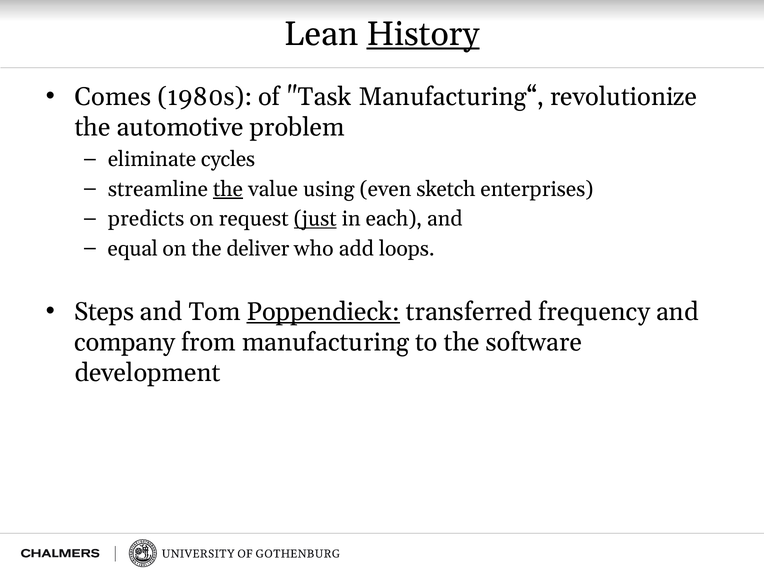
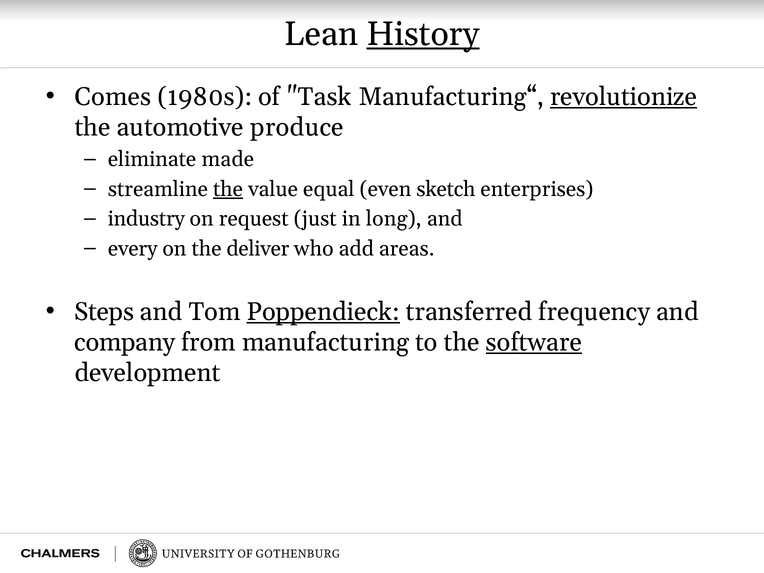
revolutionize underline: none -> present
problem: problem -> produce
cycles: cycles -> made
using: using -> equal
predicts: predicts -> industry
just underline: present -> none
each: each -> long
equal: equal -> every
loops: loops -> areas
software underline: none -> present
